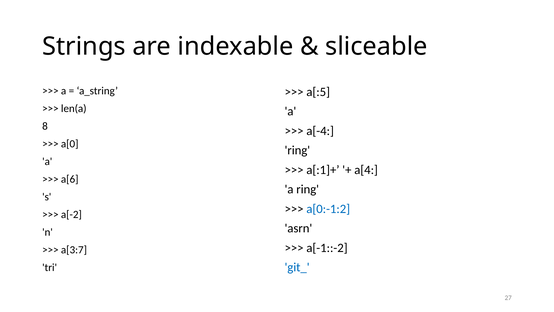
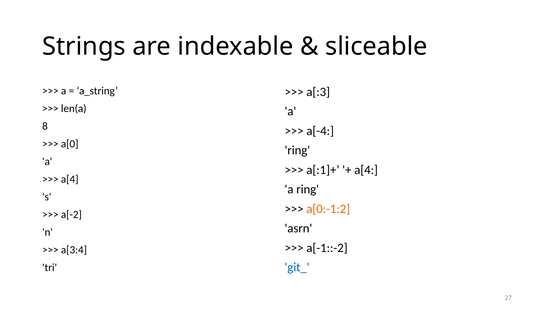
a[:5: a[:5 -> a[:3
a[6 at (70, 179): a[6 -> a[4
a[0:-1:2 colour: blue -> orange
a[3:7: a[3:7 -> a[3:4
